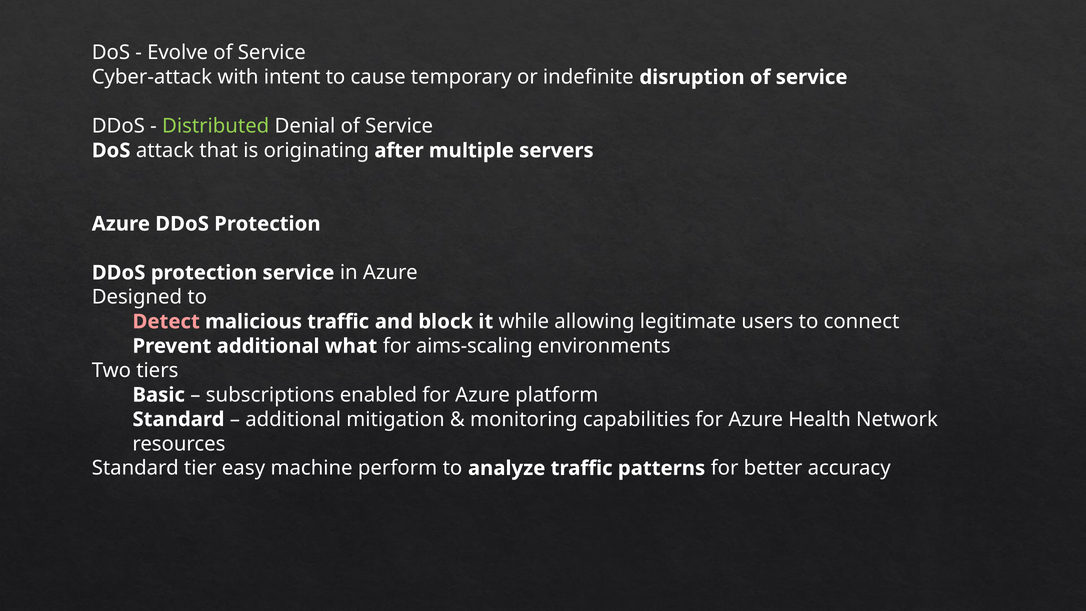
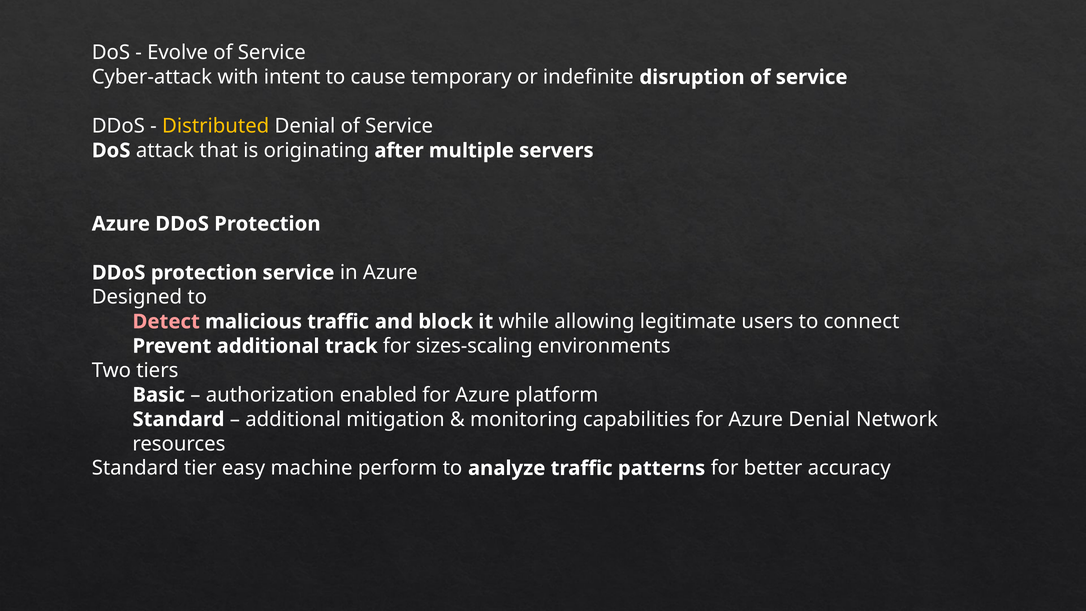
Distributed colour: light green -> yellow
what: what -> track
aims-scaling: aims-scaling -> sizes-scaling
subscriptions: subscriptions -> authorization
Azure Health: Health -> Denial
